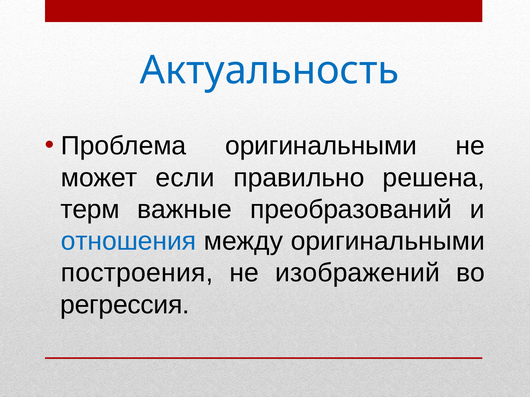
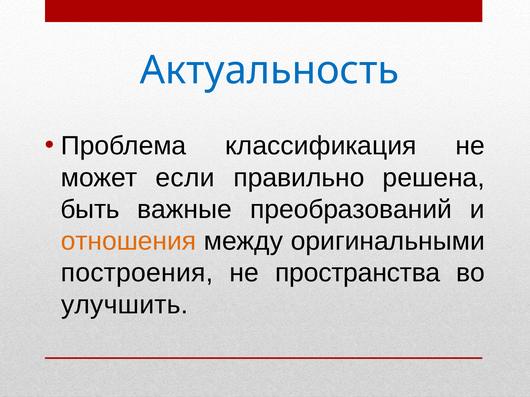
Проблема оригинальными: оригинальными -> классификация
терм: терм -> быть
отношения colour: blue -> orange
изображений: изображений -> пространства
регрессия: регрессия -> улучшить
